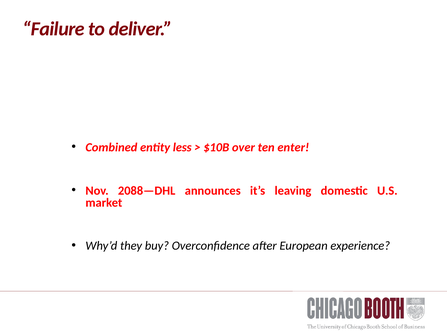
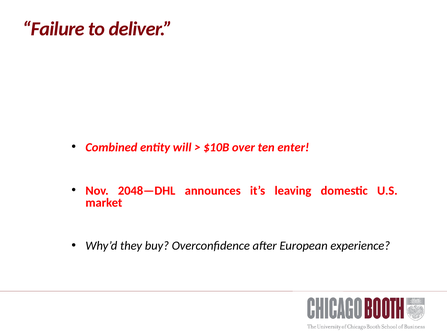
less: less -> will
2088—DHL: 2088—DHL -> 2048—DHL
